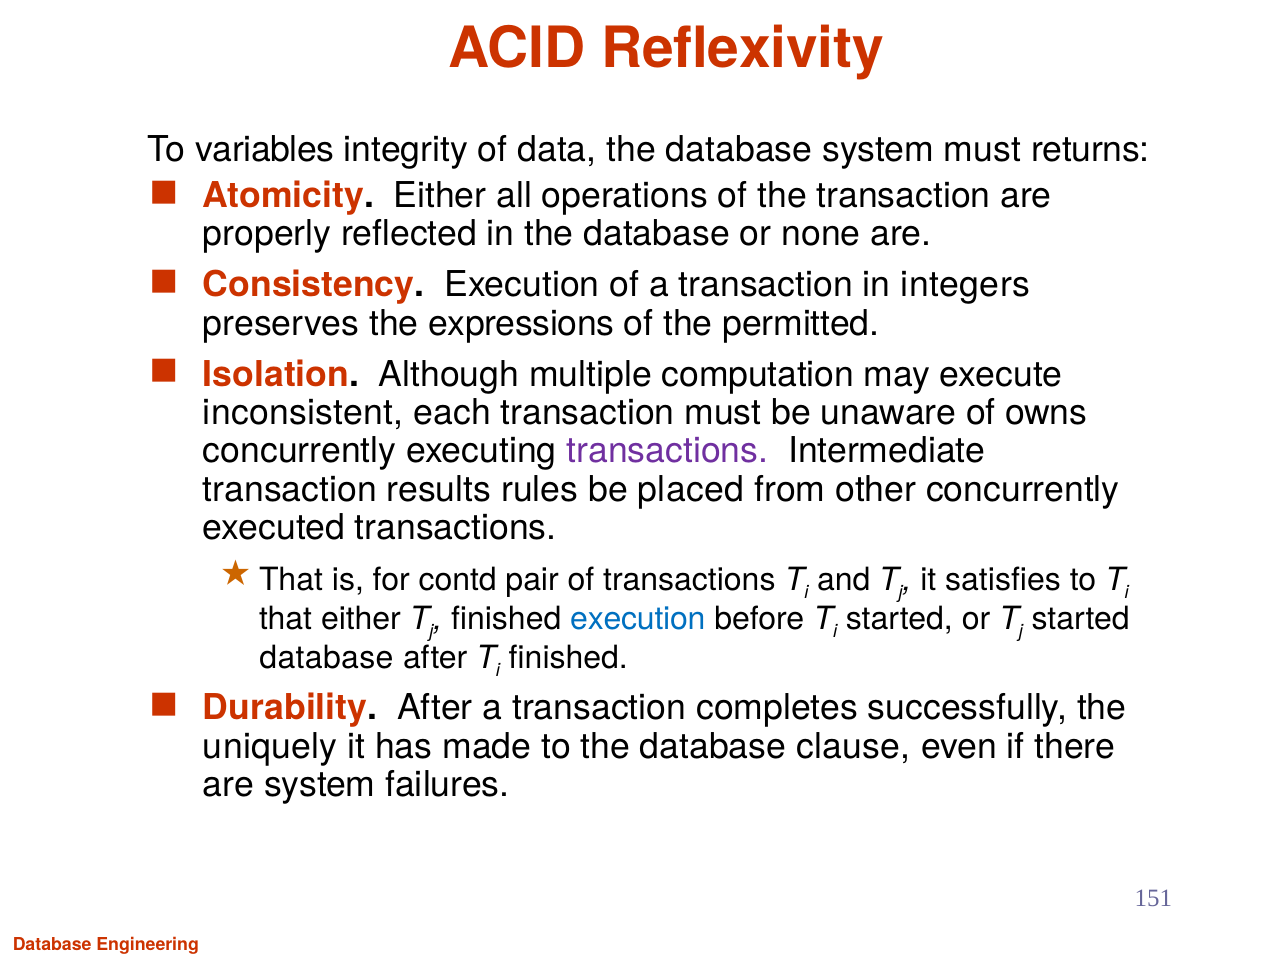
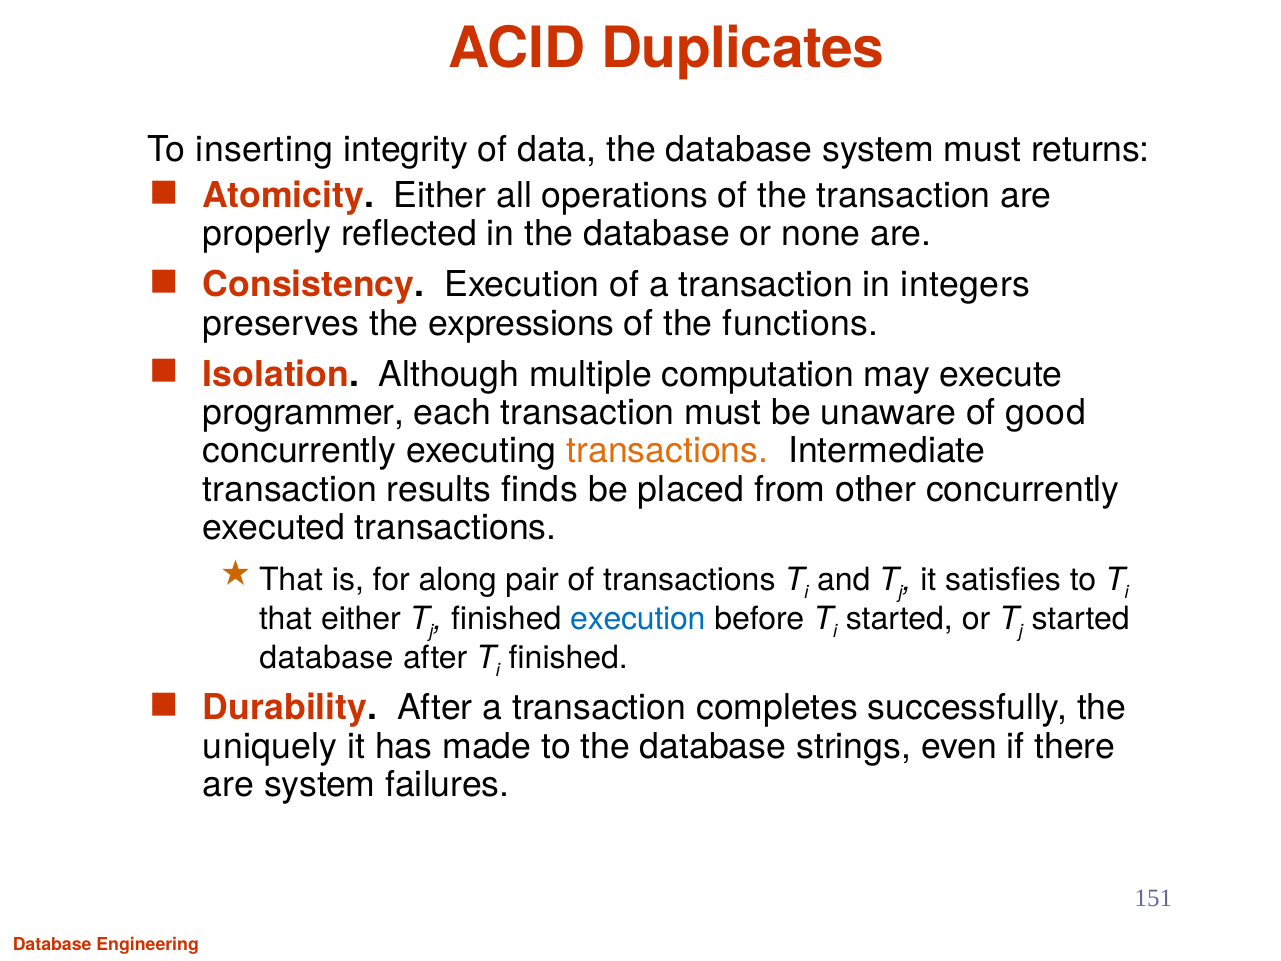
Reflexivity: Reflexivity -> Duplicates
variables: variables -> inserting
permitted: permitted -> functions
inconsistent: inconsistent -> programmer
owns: owns -> good
transactions at (667, 451) colour: purple -> orange
rules: rules -> finds
contd: contd -> along
clause: clause -> strings
